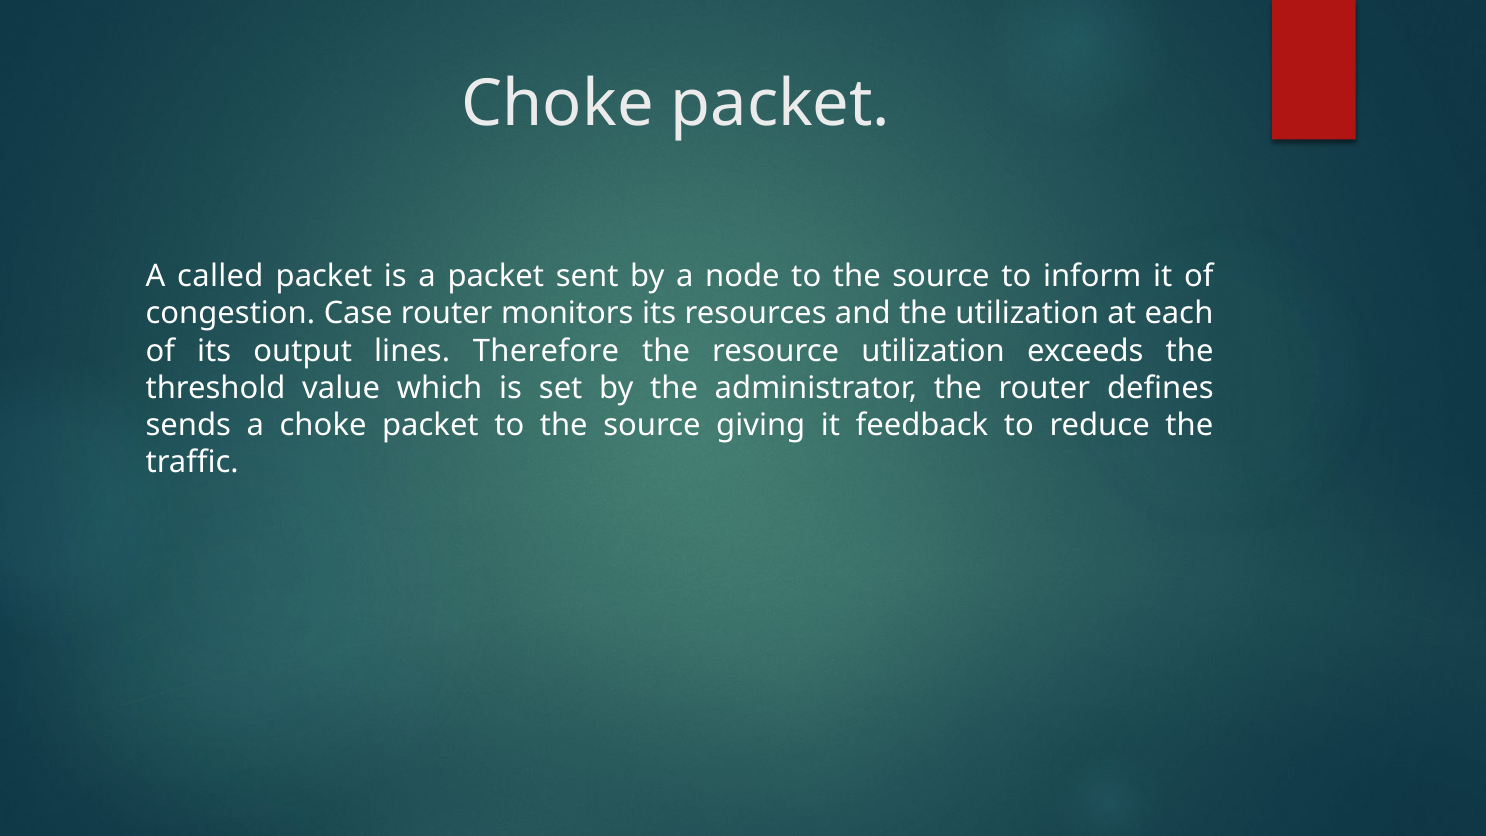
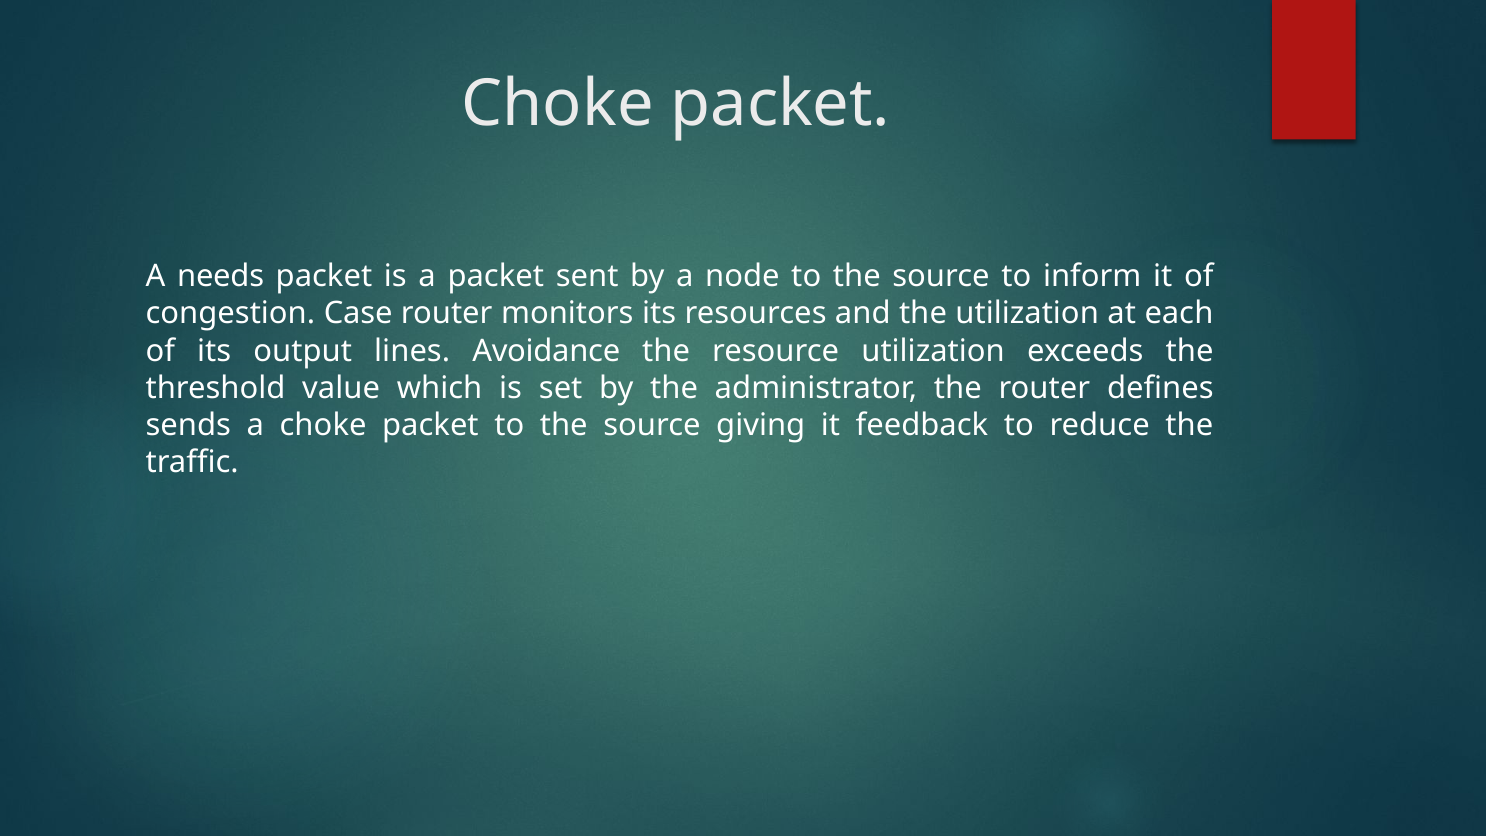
called: called -> needs
Therefore: Therefore -> Avoidance
